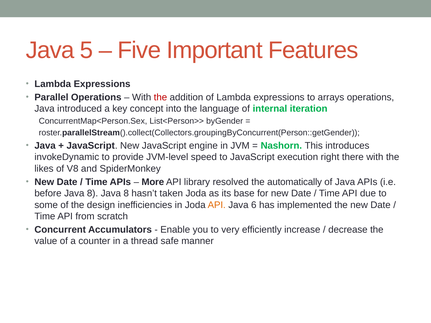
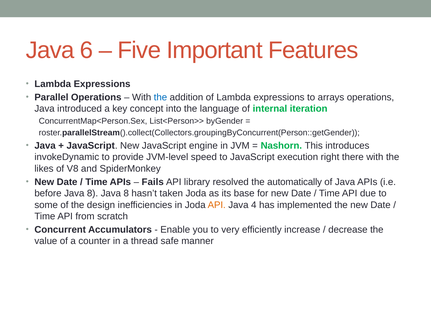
5: 5 -> 6
the at (160, 97) colour: red -> blue
More: More -> Fails
6: 6 -> 4
